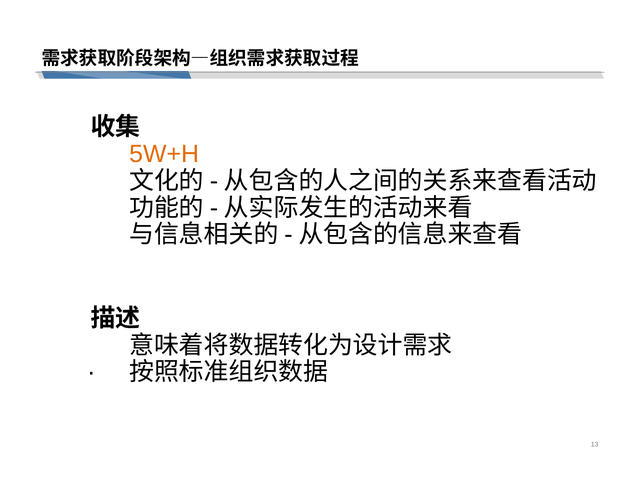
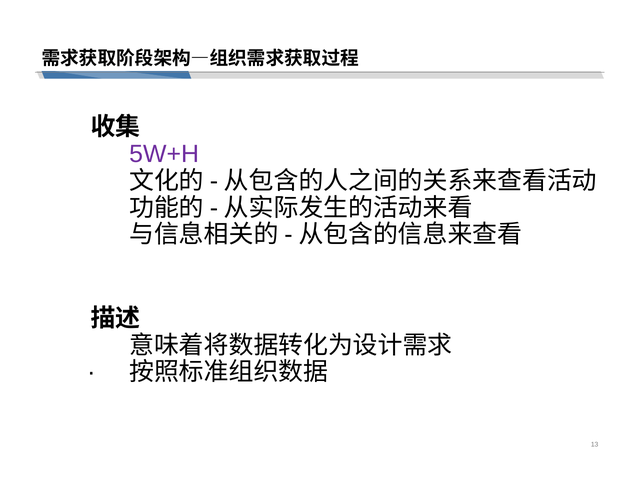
5W+H colour: orange -> purple
